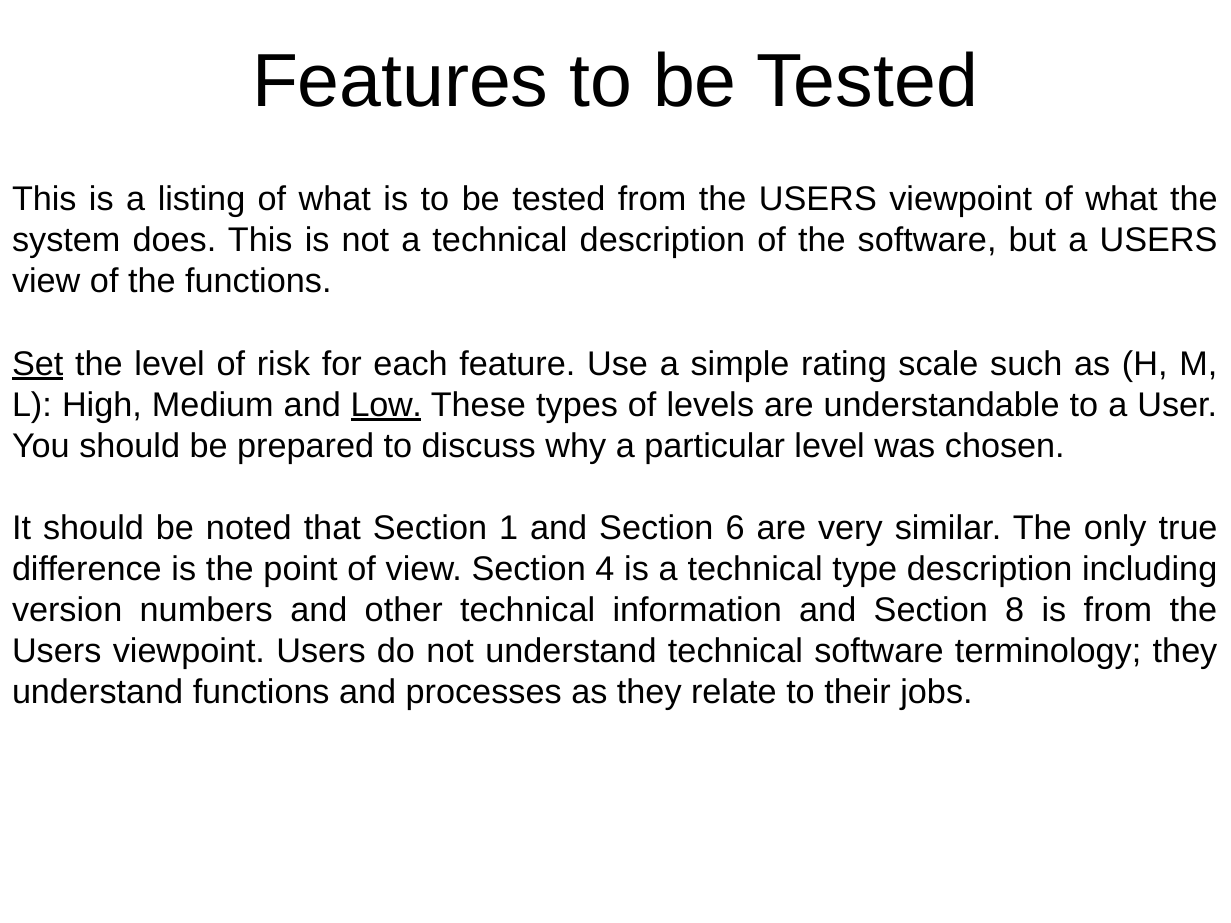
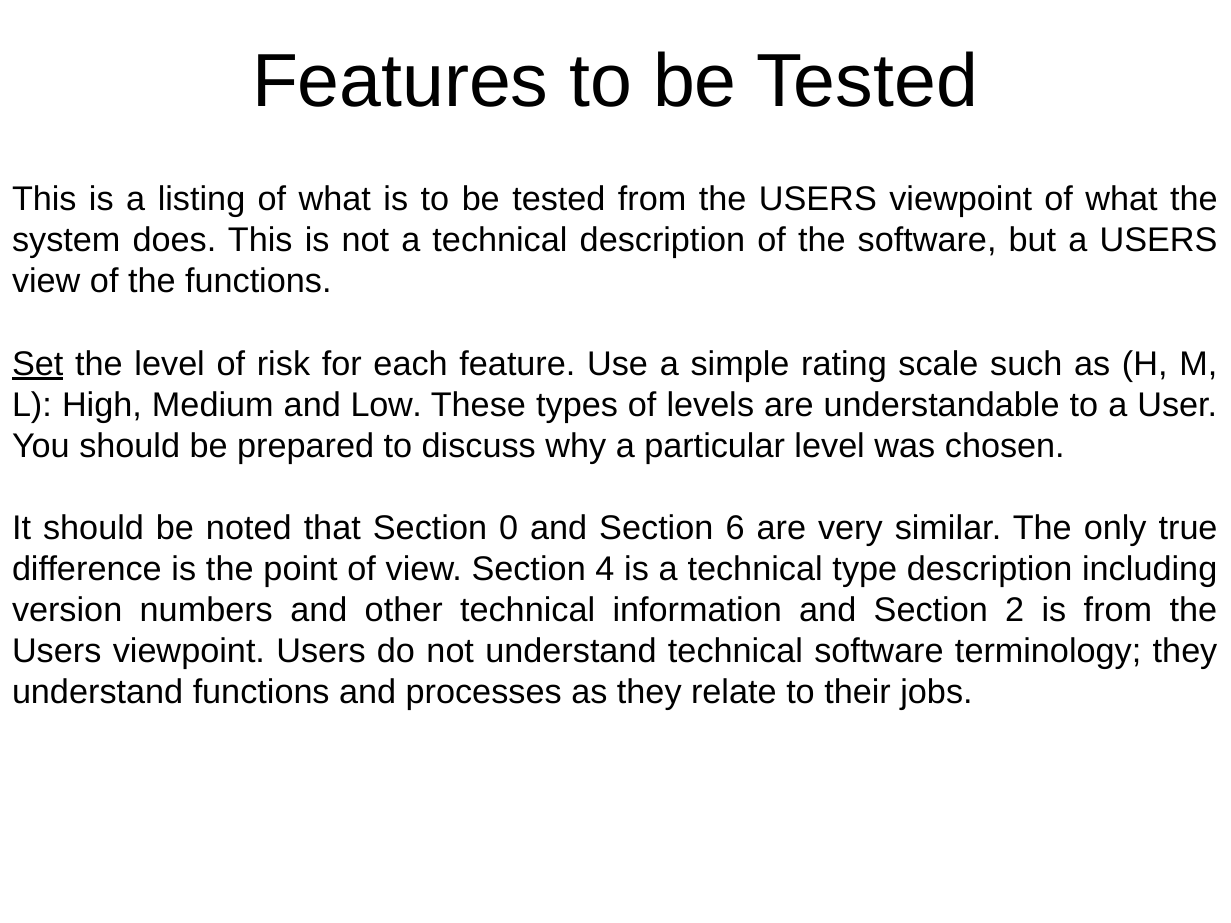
Low underline: present -> none
1: 1 -> 0
8: 8 -> 2
